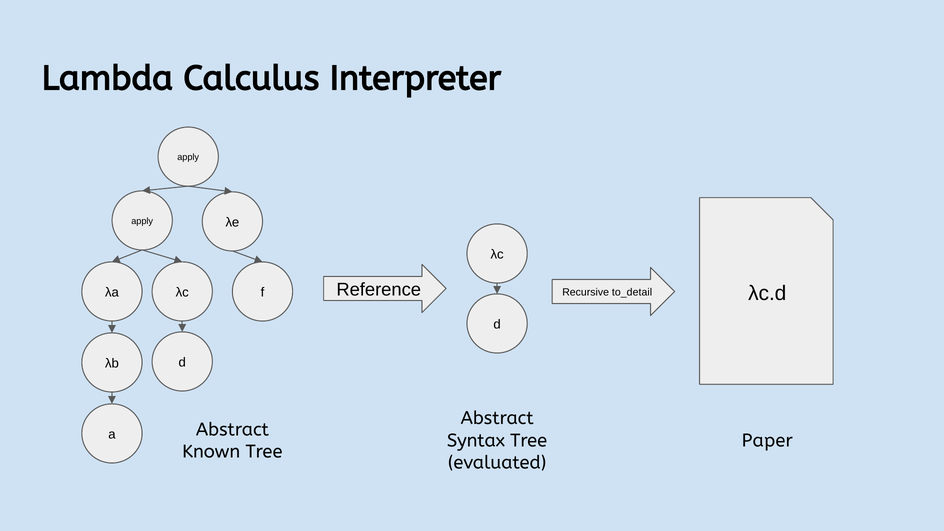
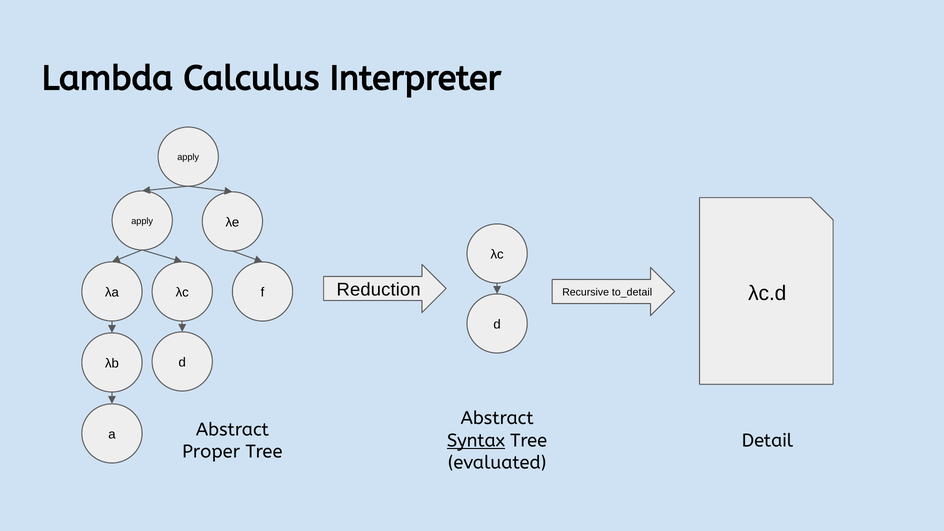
Reference: Reference -> Reduction
Syntax underline: none -> present
Paper: Paper -> Detail
Known: Known -> Proper
